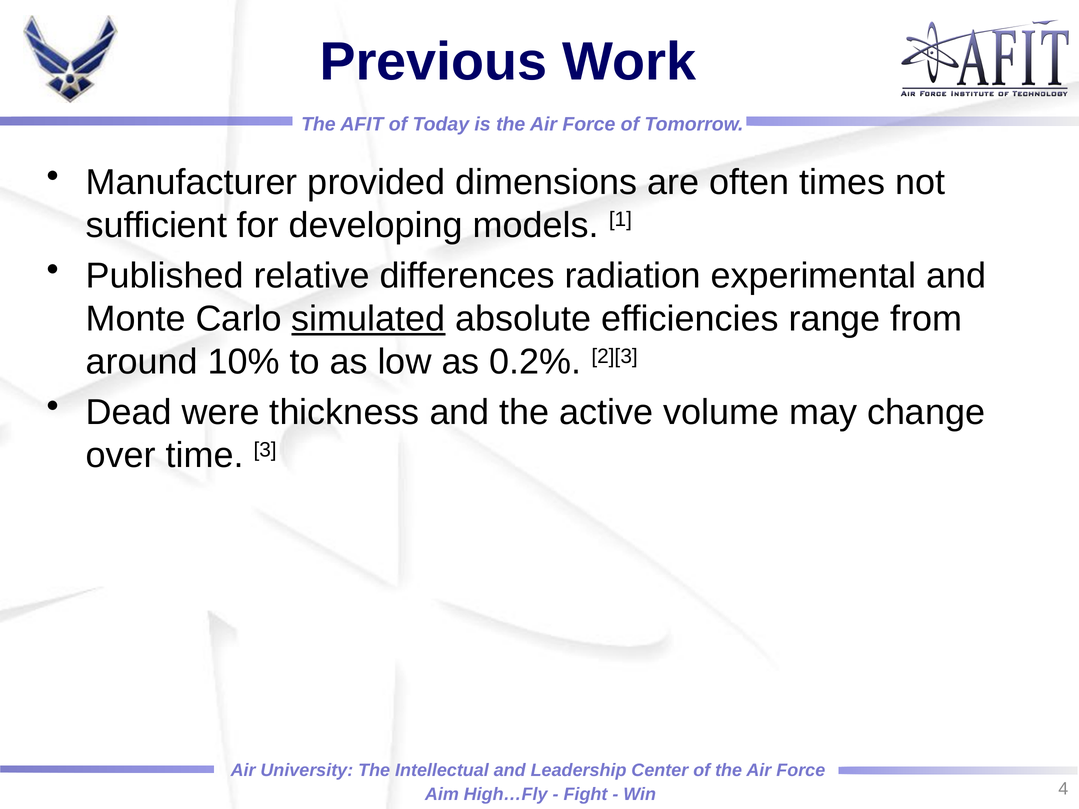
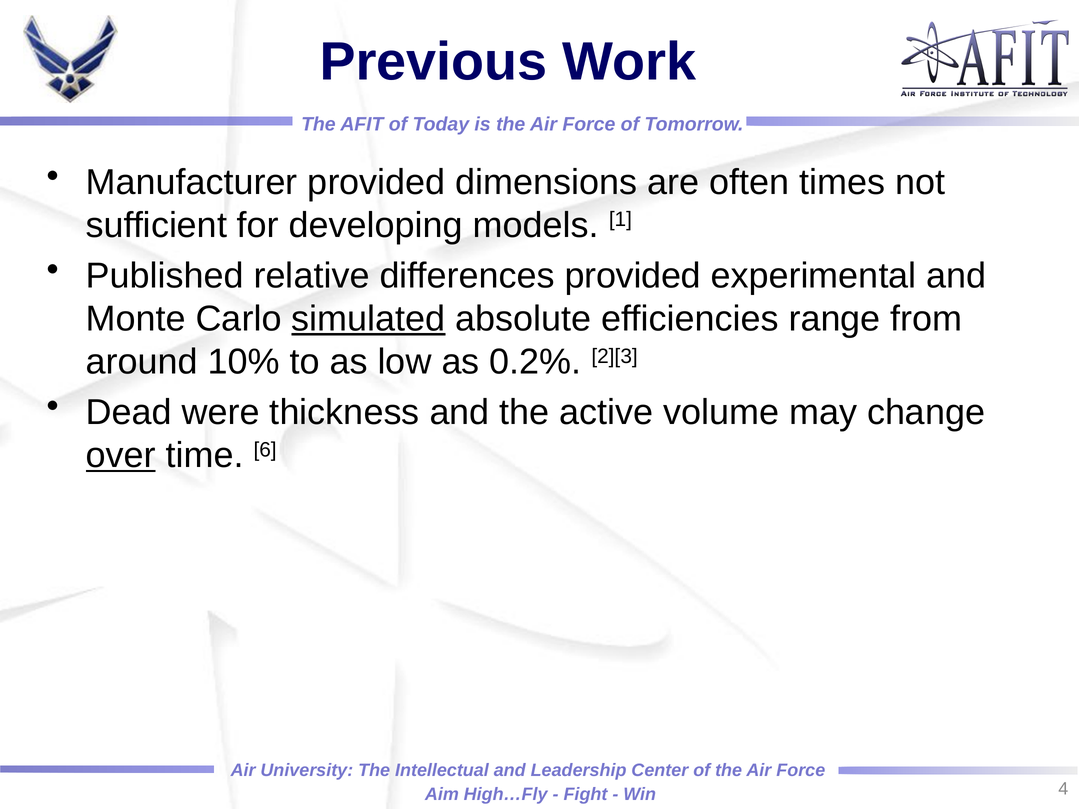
differences radiation: radiation -> provided
over underline: none -> present
3: 3 -> 6
